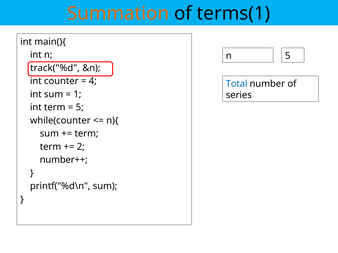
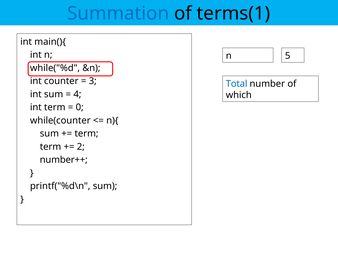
Summation colour: orange -> blue
track("%d: track("%d -> while("%d
4: 4 -> 3
1: 1 -> 4
series: series -> which
5 at (80, 108): 5 -> 0
